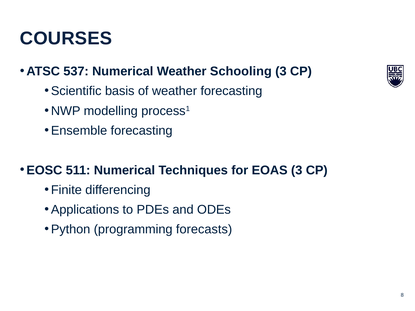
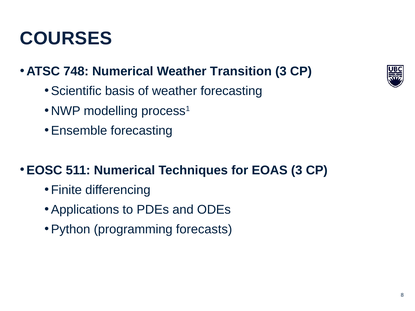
537: 537 -> 748
Schooling: Schooling -> Transition
